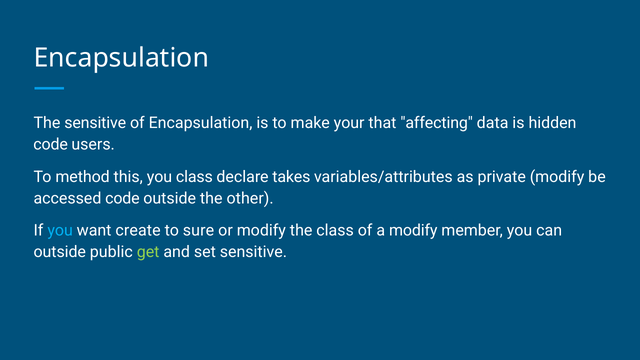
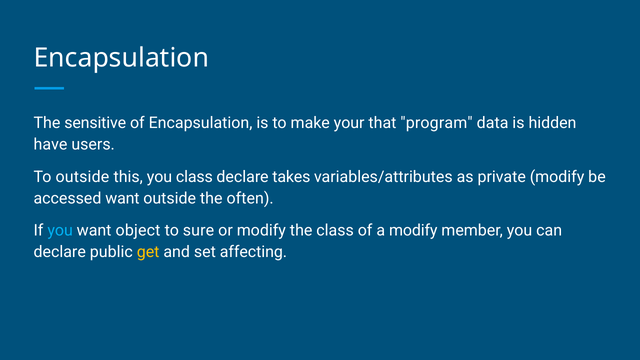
affecting: affecting -> program
code at (51, 145): code -> have
To method: method -> outside
accessed code: code -> want
other: other -> often
create: create -> object
outside at (60, 252): outside -> declare
get colour: light green -> yellow
set sensitive: sensitive -> affecting
